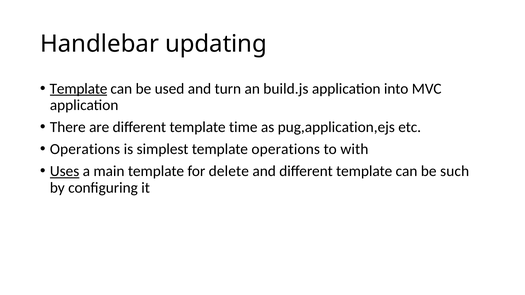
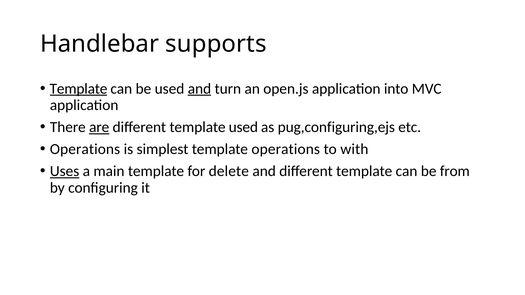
updating: updating -> supports
and at (199, 89) underline: none -> present
build.js: build.js -> open.js
are underline: none -> present
template time: time -> used
pug,application,ejs: pug,application,ejs -> pug,configuring,ejs
such: such -> from
